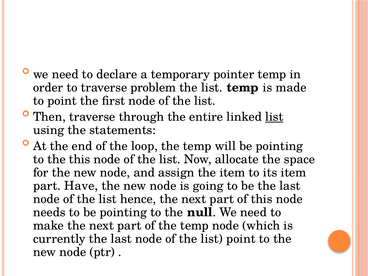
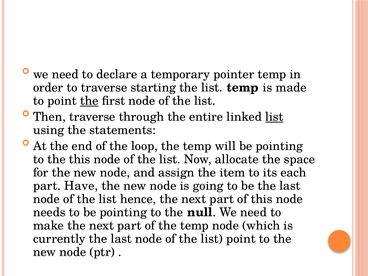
problem: problem -> starting
the at (89, 101) underline: none -> present
its item: item -> each
